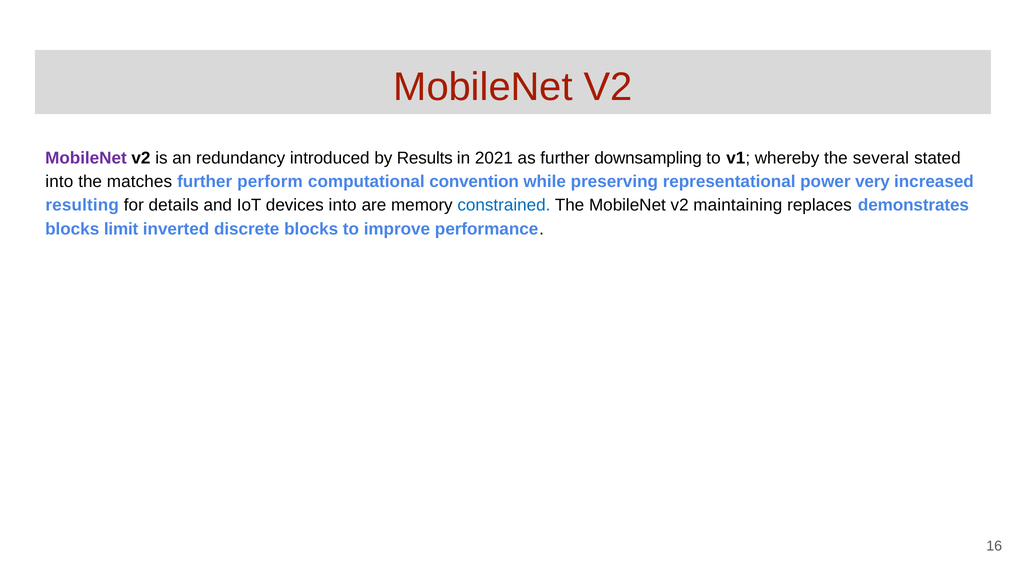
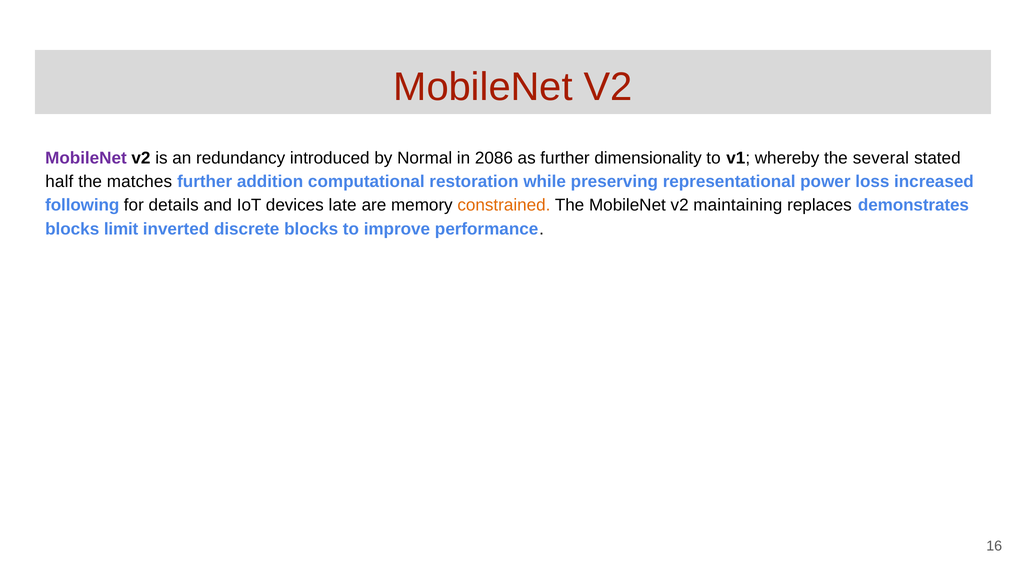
Results: Results -> Normal
2021: 2021 -> 2086
downsampling: downsampling -> dimensionality
into at (59, 182): into -> half
perform: perform -> addition
convention: convention -> restoration
very: very -> loss
resulting: resulting -> following
devices into: into -> late
constrained colour: blue -> orange
